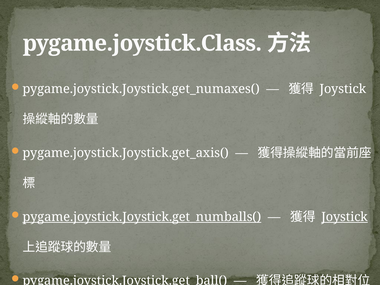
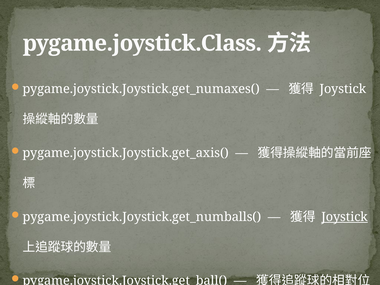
pygame.joystick.Joystick.get_numballs( underline: present -> none
